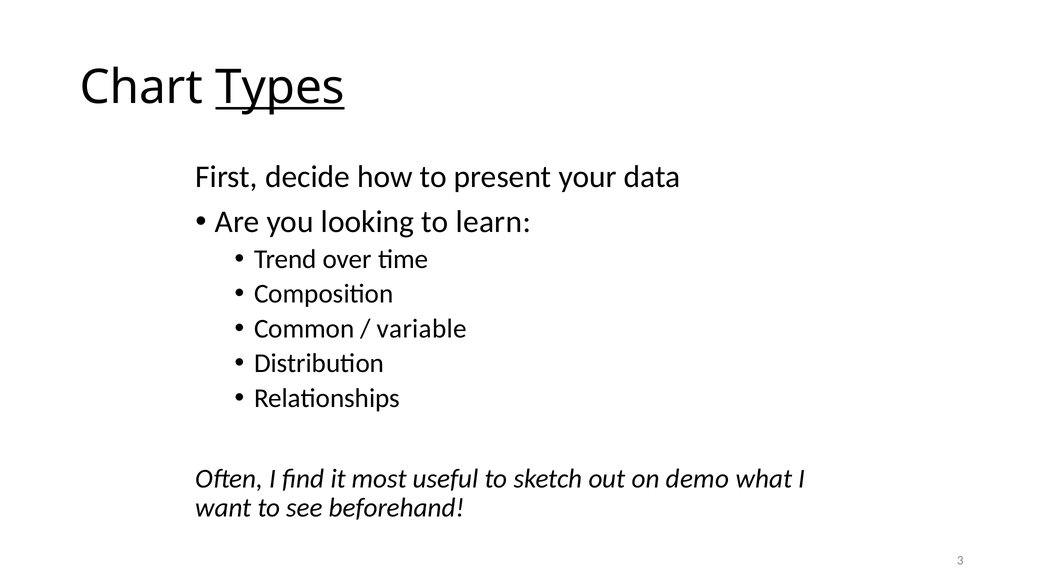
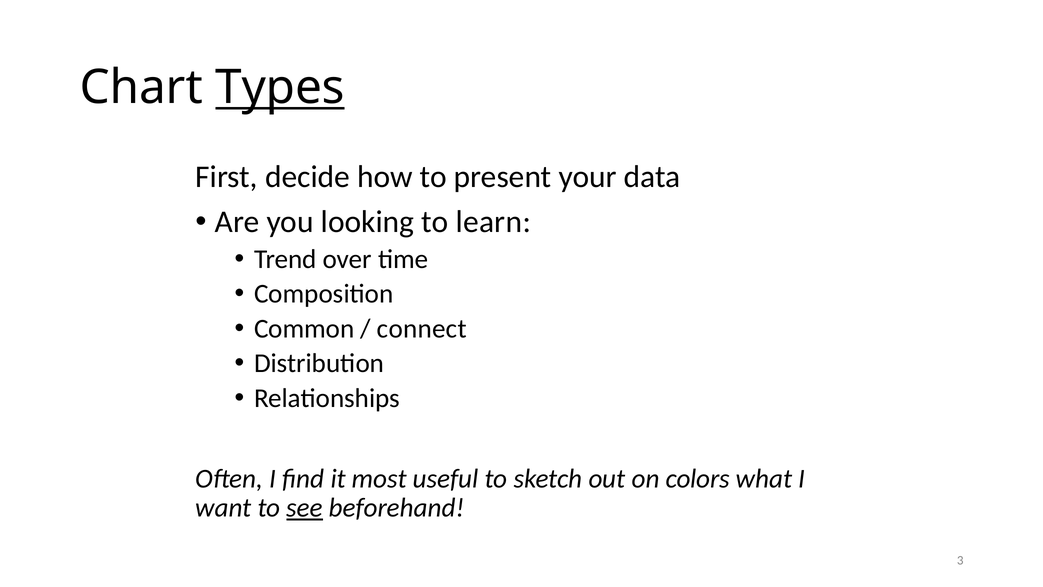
variable: variable -> connect
demo: demo -> colors
see underline: none -> present
